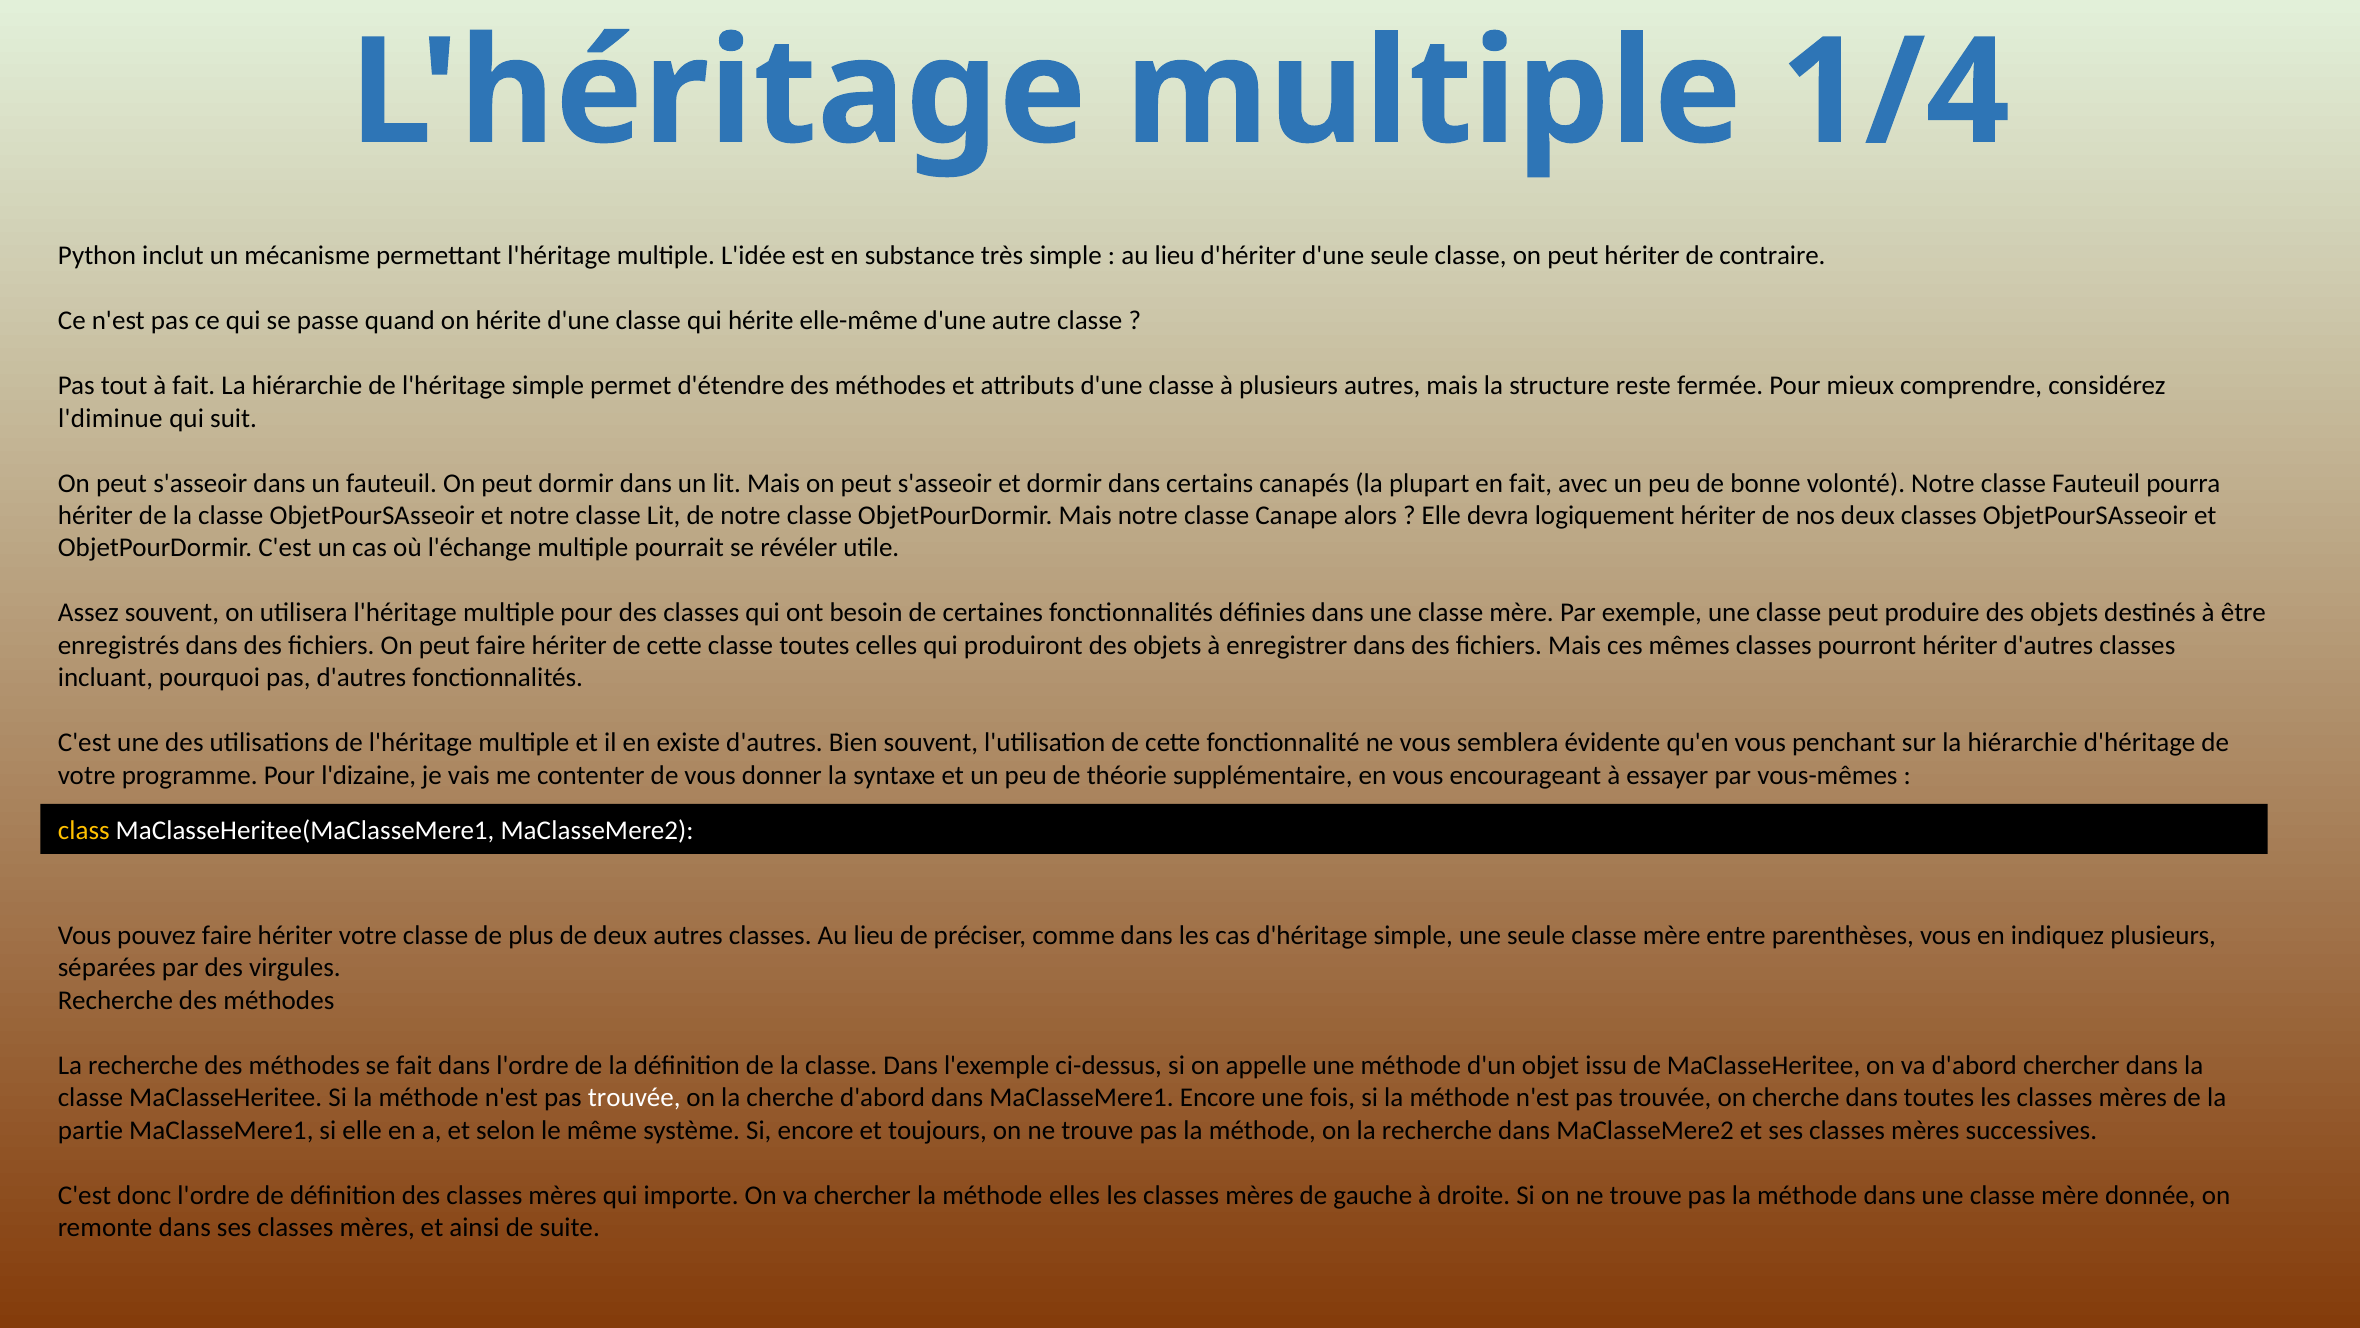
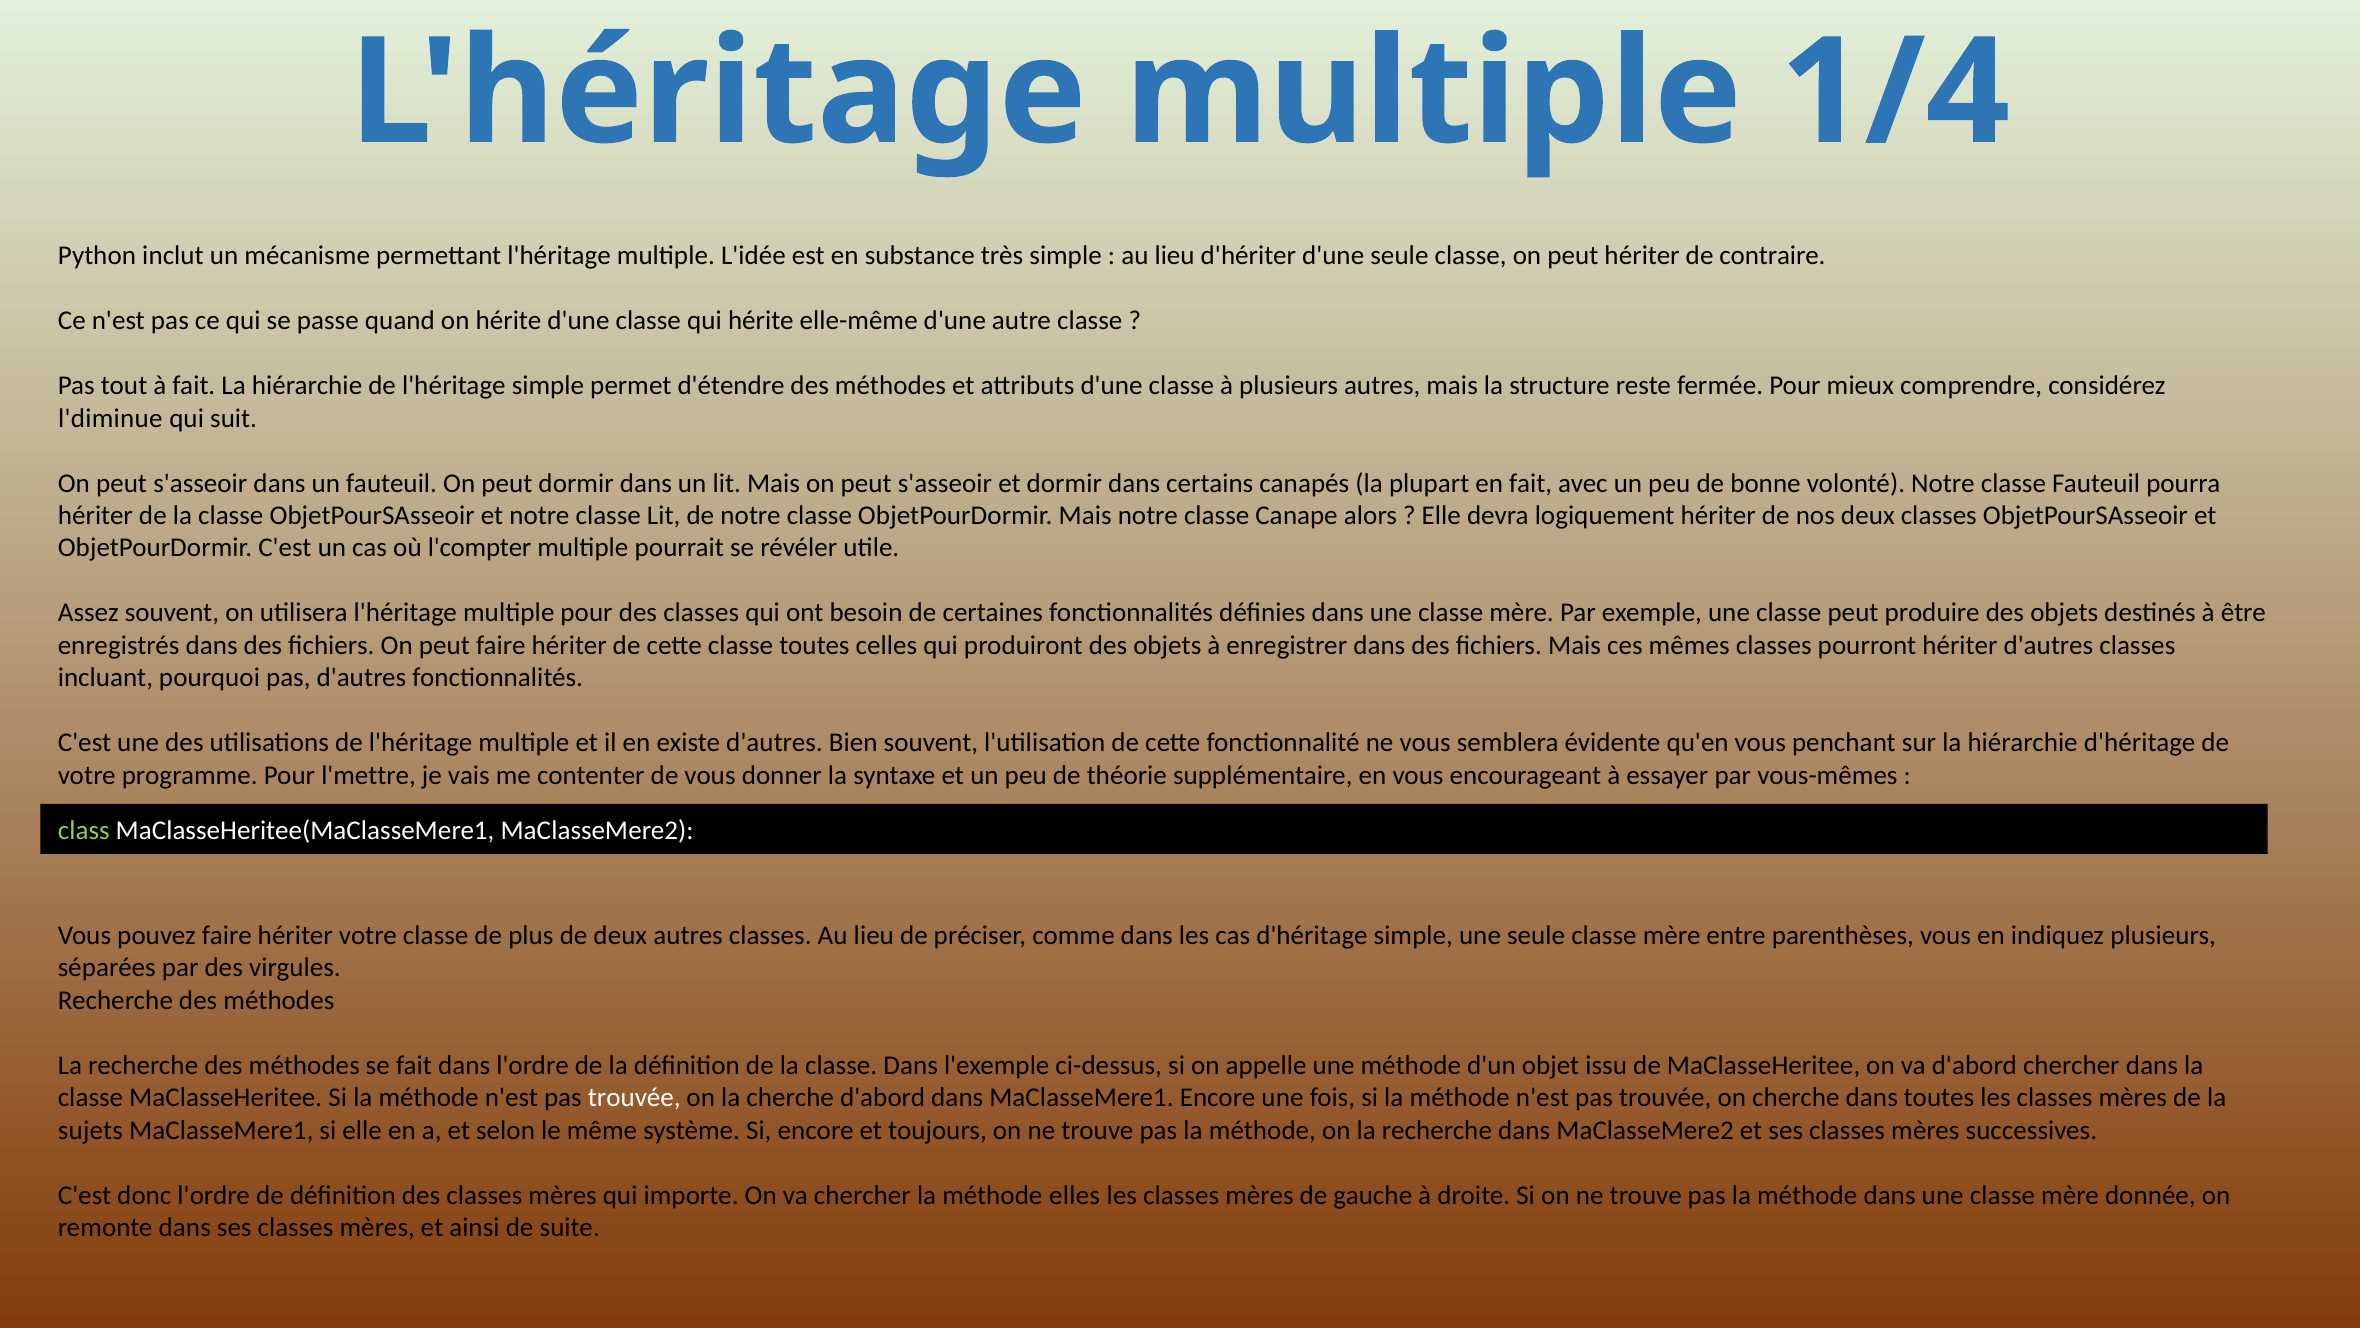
l'échange: l'échange -> l'compter
l'dizaine: l'dizaine -> l'mettre
class colour: yellow -> light green
partie: partie -> sujets
